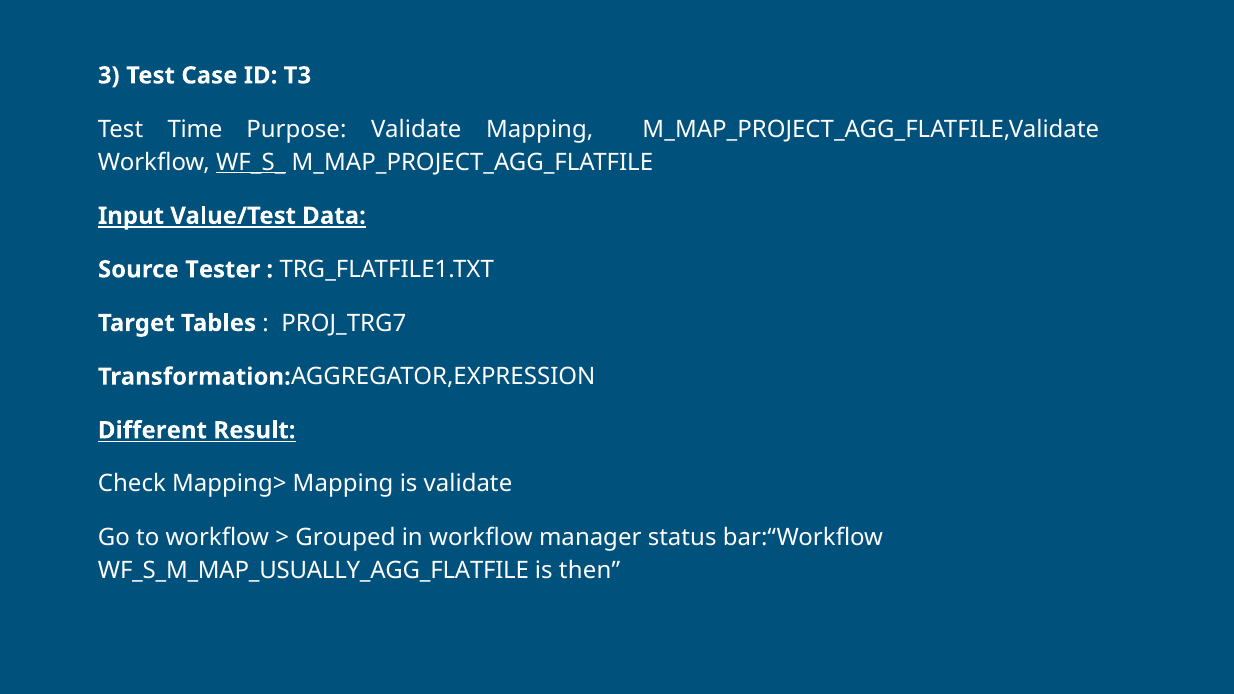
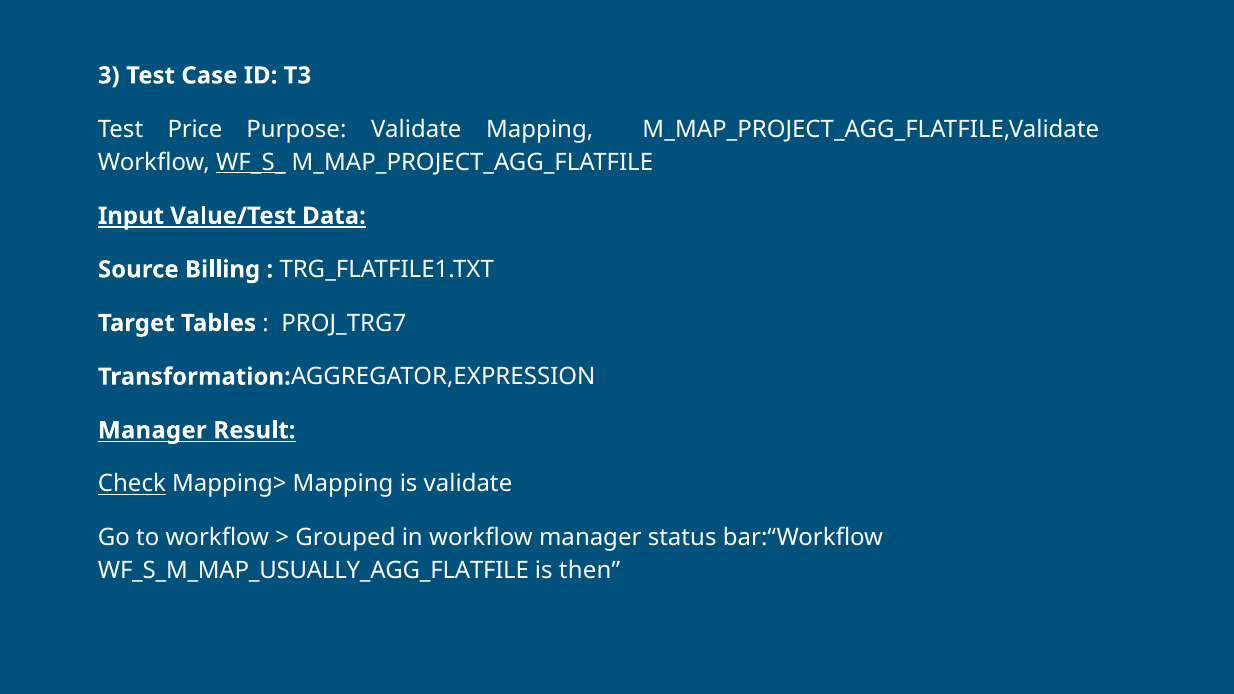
Time: Time -> Price
Tester: Tester -> Billing
Different at (152, 430): Different -> Manager
Check underline: none -> present
